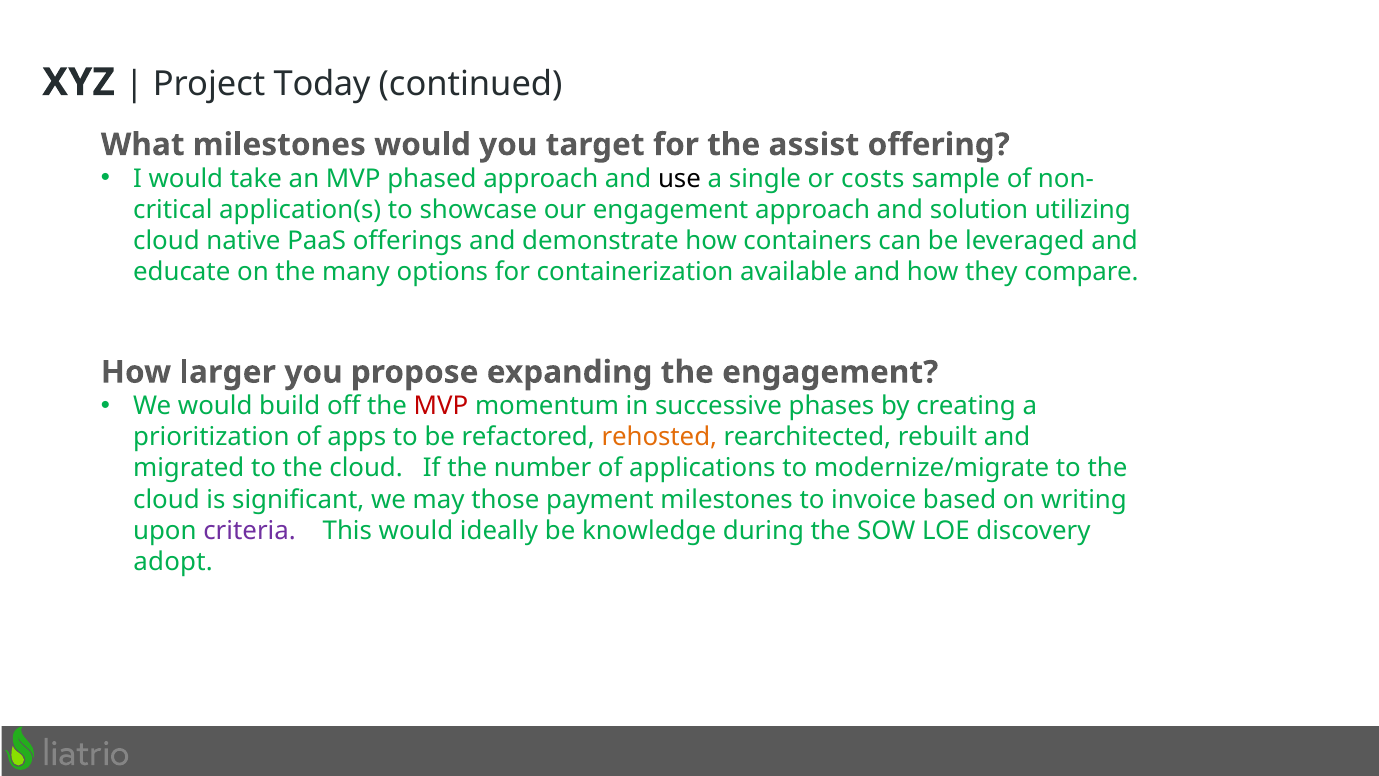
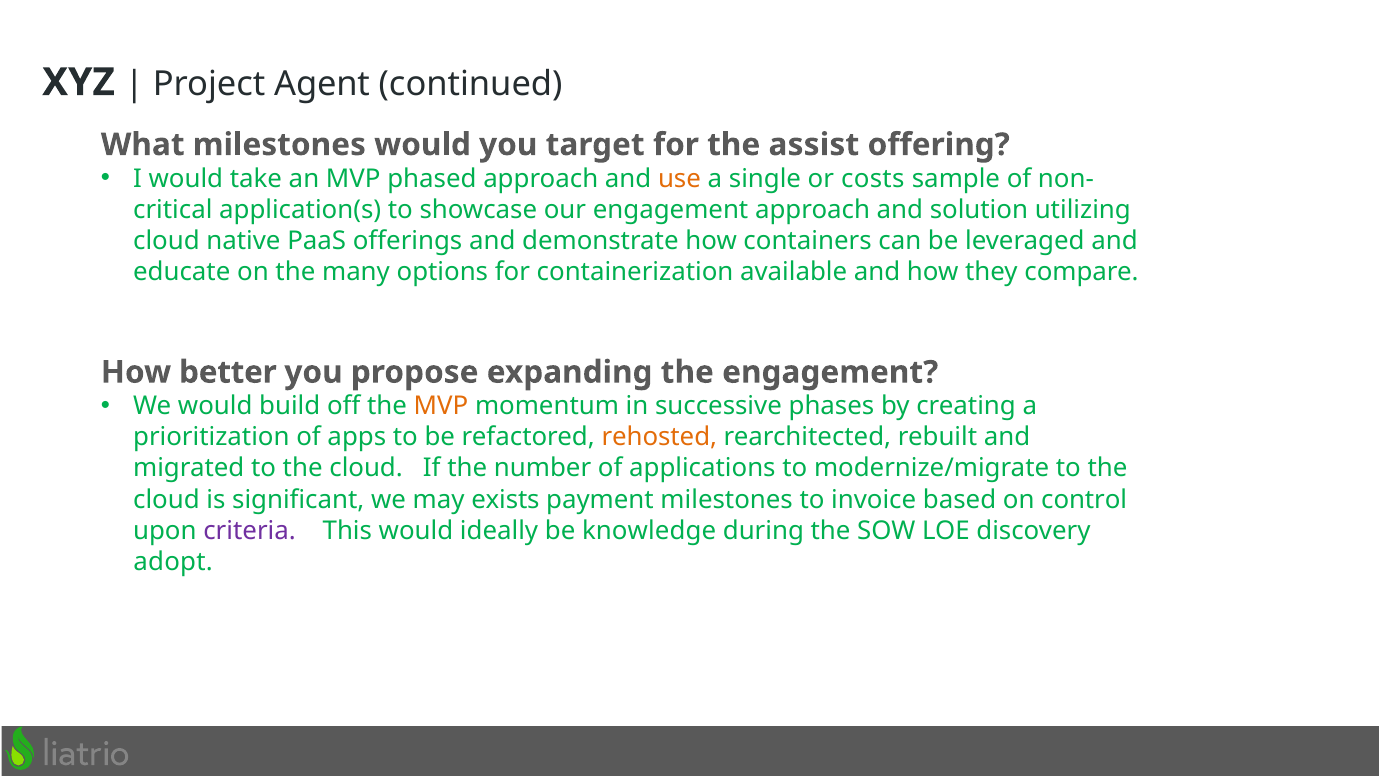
Today: Today -> Agent
use colour: black -> orange
larger: larger -> better
MVP at (441, 406) colour: red -> orange
those: those -> exists
writing: writing -> control
